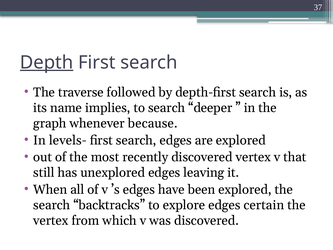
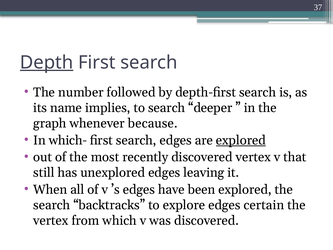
traverse: traverse -> number
levels-: levels- -> which-
explored at (241, 140) underline: none -> present
